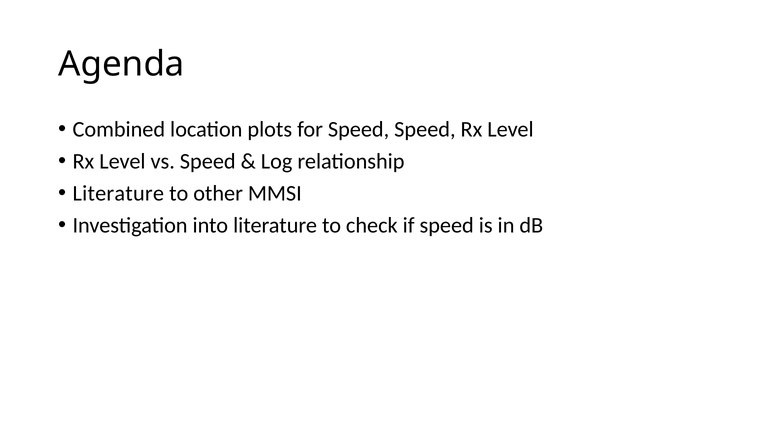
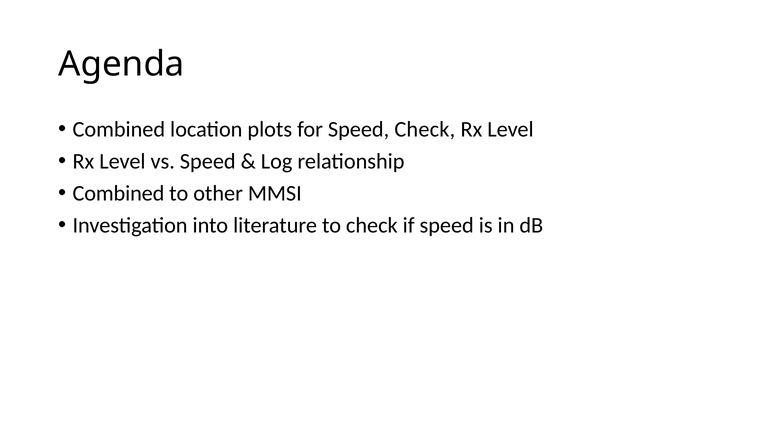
Speed Speed: Speed -> Check
Literature at (118, 193): Literature -> Combined
